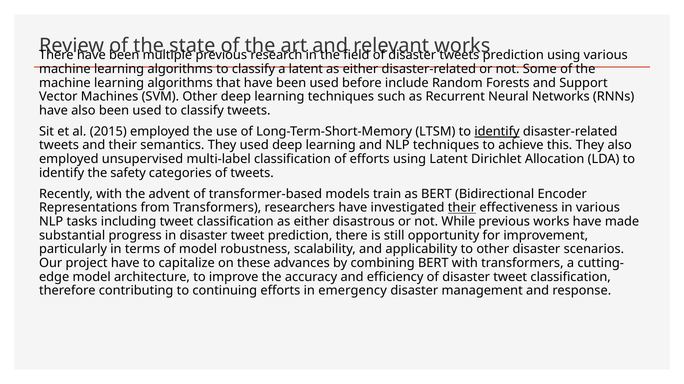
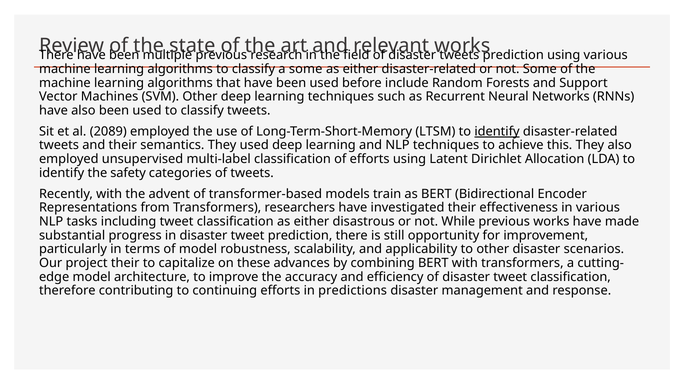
a latent: latent -> some
2015: 2015 -> 2089
their at (462, 208) underline: present -> none
project have: have -> their
emergency: emergency -> predictions
